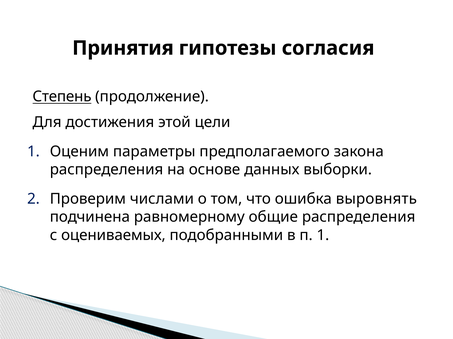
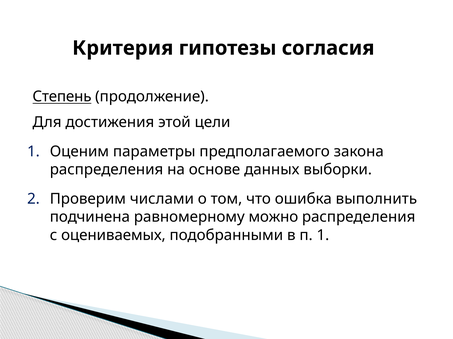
Принятия: Принятия -> Критерия
выровнять: выровнять -> выполнить
общие: общие -> можно
